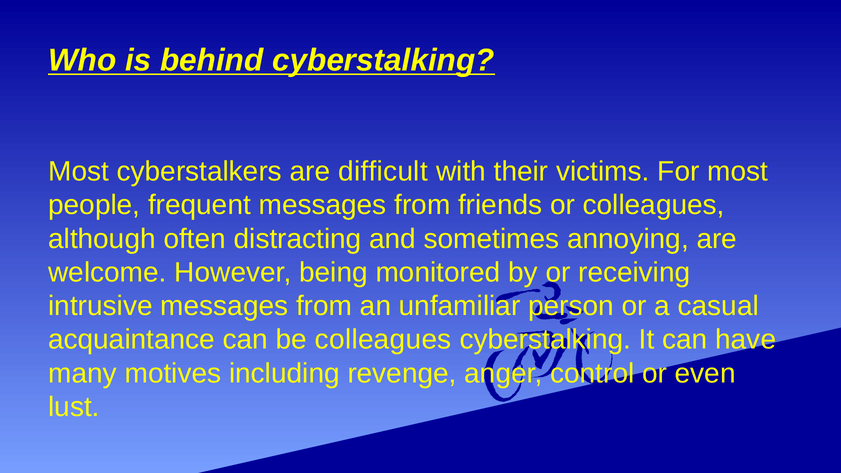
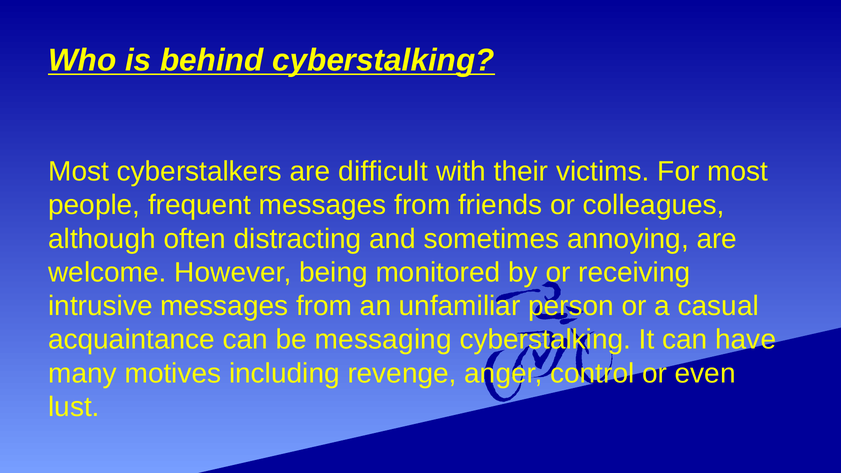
be colleagues: colleagues -> messaging
